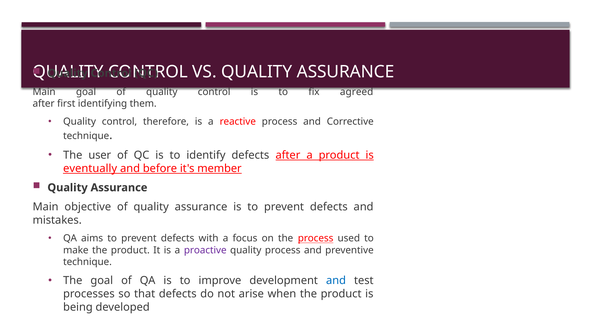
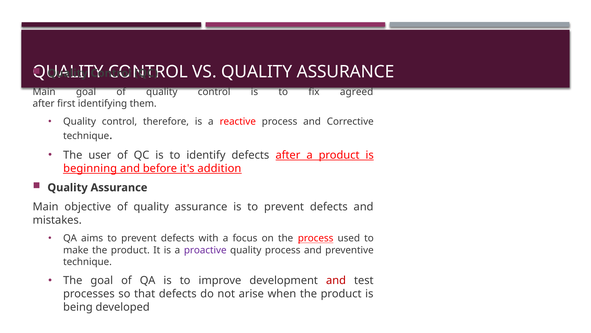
eventually: eventually -> beginning
member: member -> addition
and at (336, 280) colour: blue -> red
